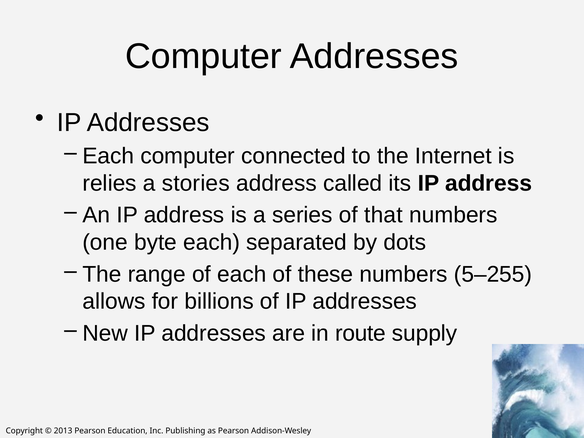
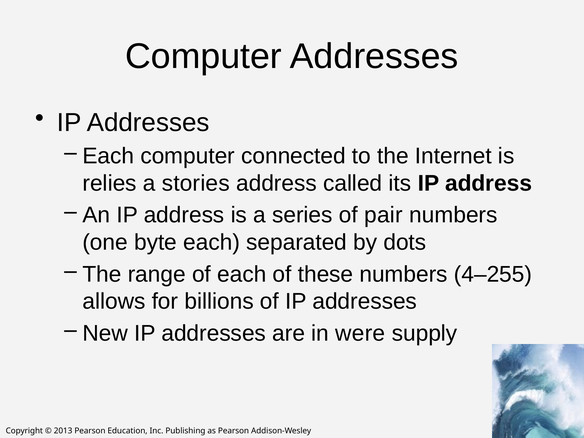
that: that -> pair
5–255: 5–255 -> 4–255
route: route -> were
